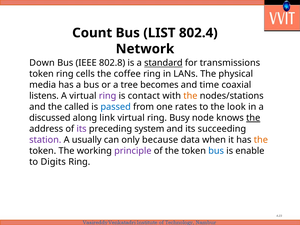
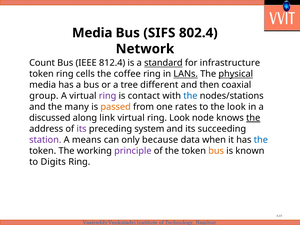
Count at (92, 33): Count -> Media
LIST: LIST -> SIFS
Down: Down -> Count
802.8: 802.8 -> 812.4
transmissions: transmissions -> infrastructure
LANs underline: none -> present
physical underline: none -> present
becomes: becomes -> different
time: time -> then
listens: listens -> group
the at (190, 96) colour: orange -> blue
called: called -> many
passed colour: blue -> orange
ring Busy: Busy -> Look
usually: usually -> means
the at (261, 140) colour: orange -> blue
bus at (216, 151) colour: blue -> orange
enable: enable -> known
